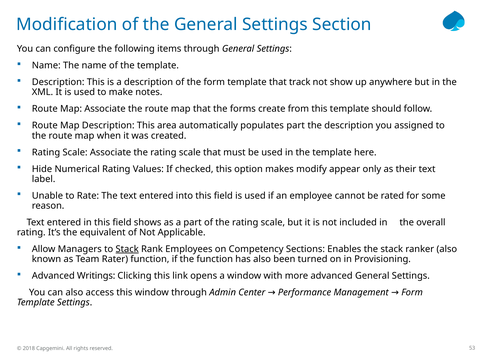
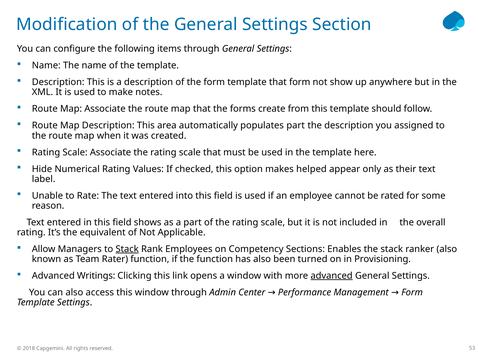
that track: track -> form
modify: modify -> helped
advanced at (332, 276) underline: none -> present
